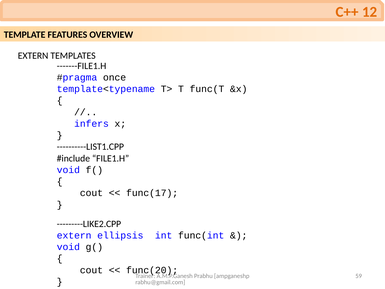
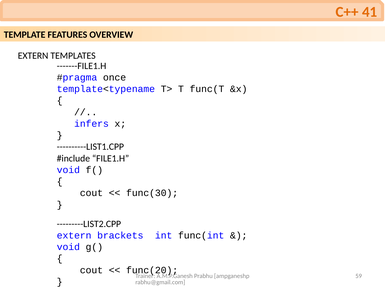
12: 12 -> 41
func(17: func(17 -> func(30
---------LIKE2.CPP: ---------LIKE2.CPP -> ---------LIST2.CPP
ellipsis: ellipsis -> brackets
